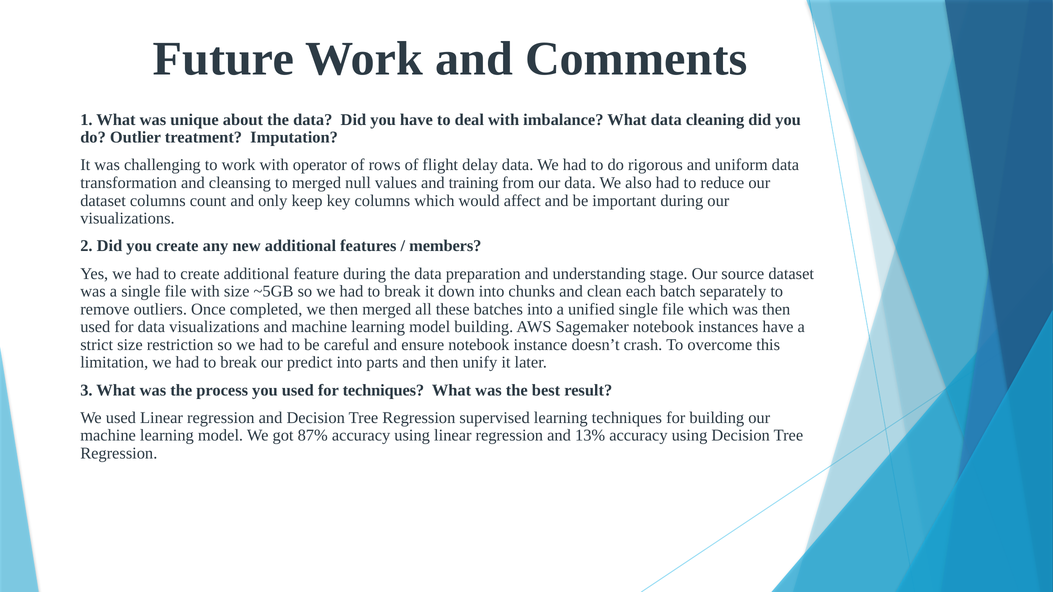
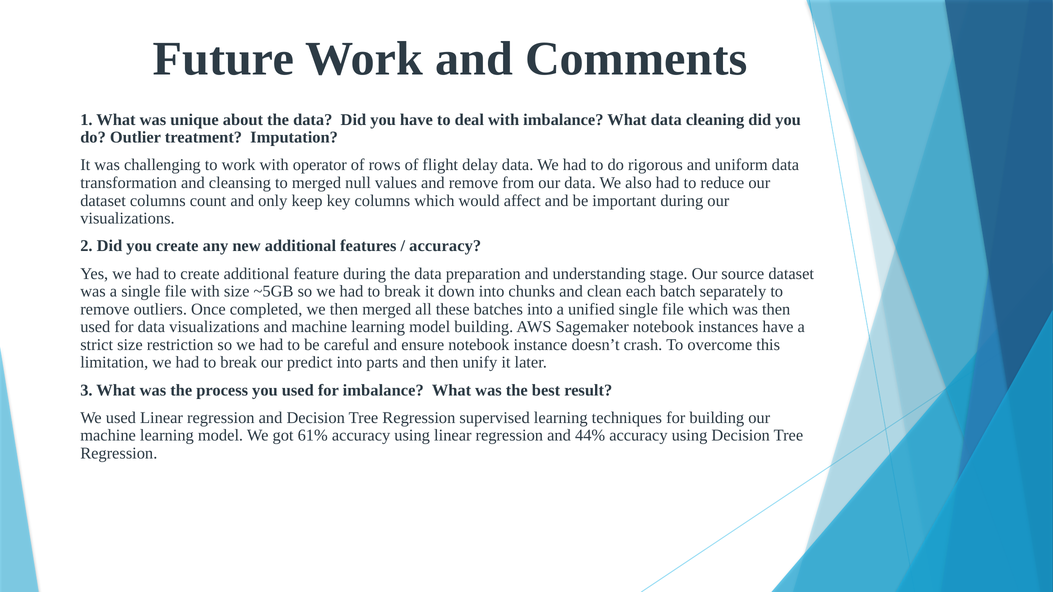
and training: training -> remove
members at (445, 246): members -> accuracy
for techniques: techniques -> imbalance
87%: 87% -> 61%
13%: 13% -> 44%
